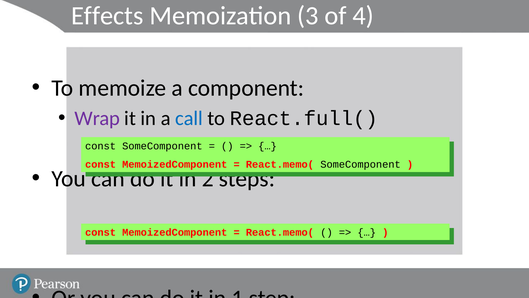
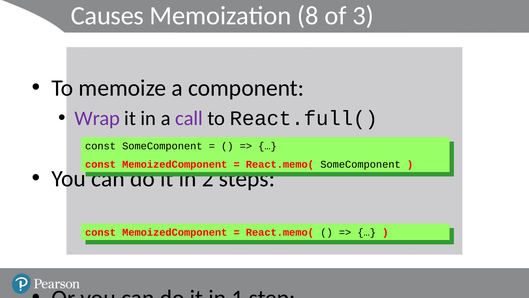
Effects: Effects -> Causes
3: 3 -> 8
4: 4 -> 3
call colour: blue -> purple
